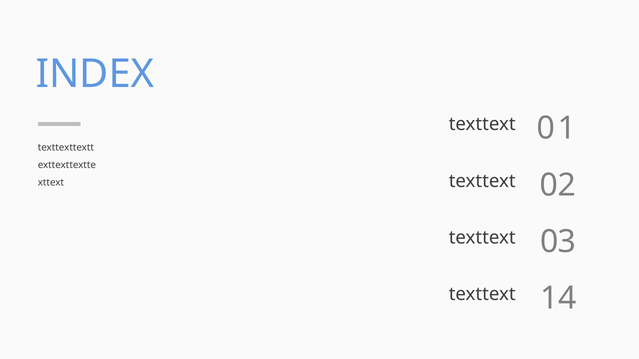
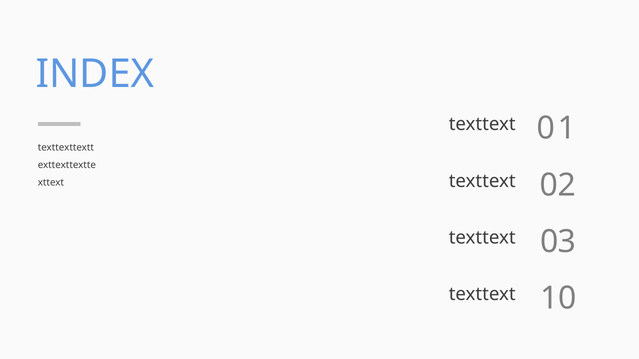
14: 14 -> 10
